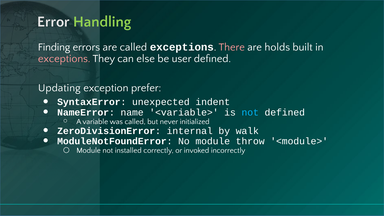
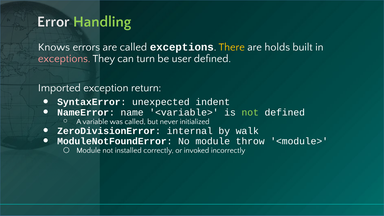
Finding: Finding -> Knows
There colour: pink -> yellow
else: else -> turn
Updating: Updating -> Imported
prefer: prefer -> return
not at (250, 112) colour: light blue -> light green
